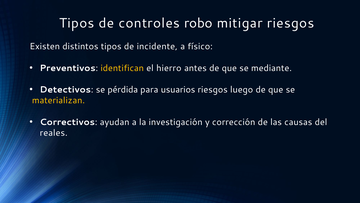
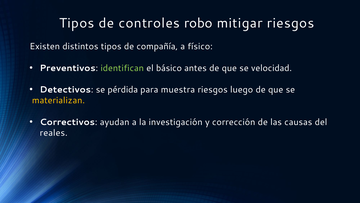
incidente: incidente -> compañía
identifican colour: yellow -> light green
hierro: hierro -> básico
mediante: mediante -> velocidad
usuarios: usuarios -> muestra
